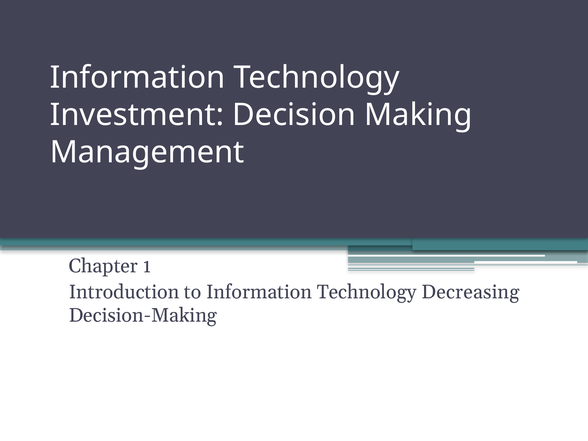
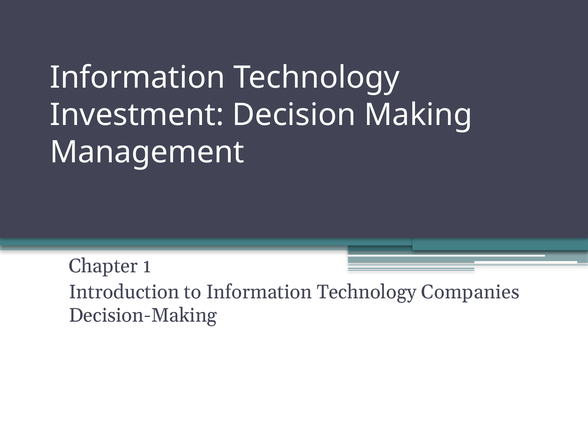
Decreasing: Decreasing -> Companies
